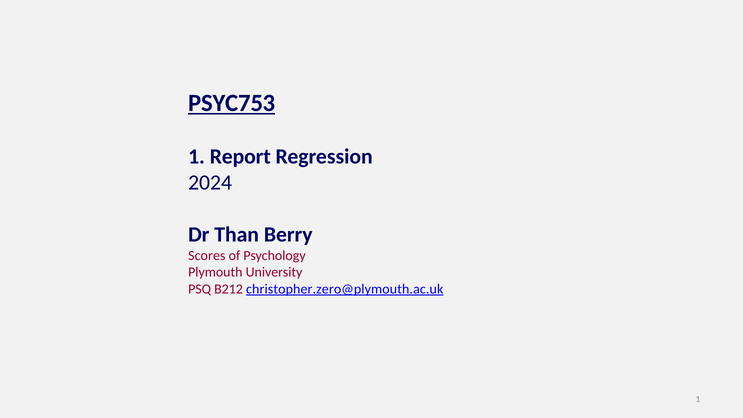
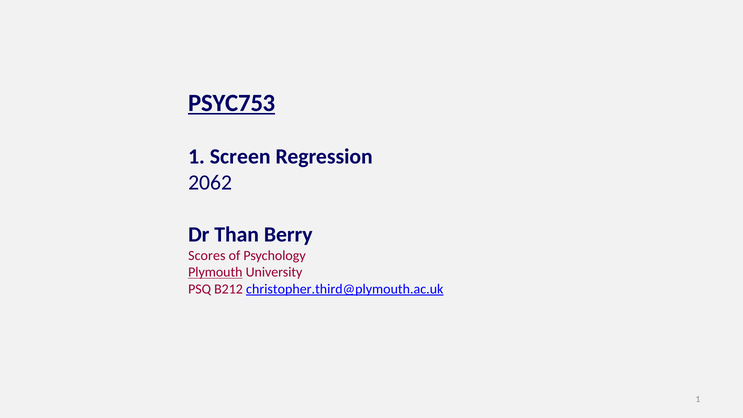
Report: Report -> Screen
2024: 2024 -> 2062
Plymouth underline: none -> present
christopher.zero@plymouth.ac.uk: christopher.zero@plymouth.ac.uk -> christopher.third@plymouth.ac.uk
